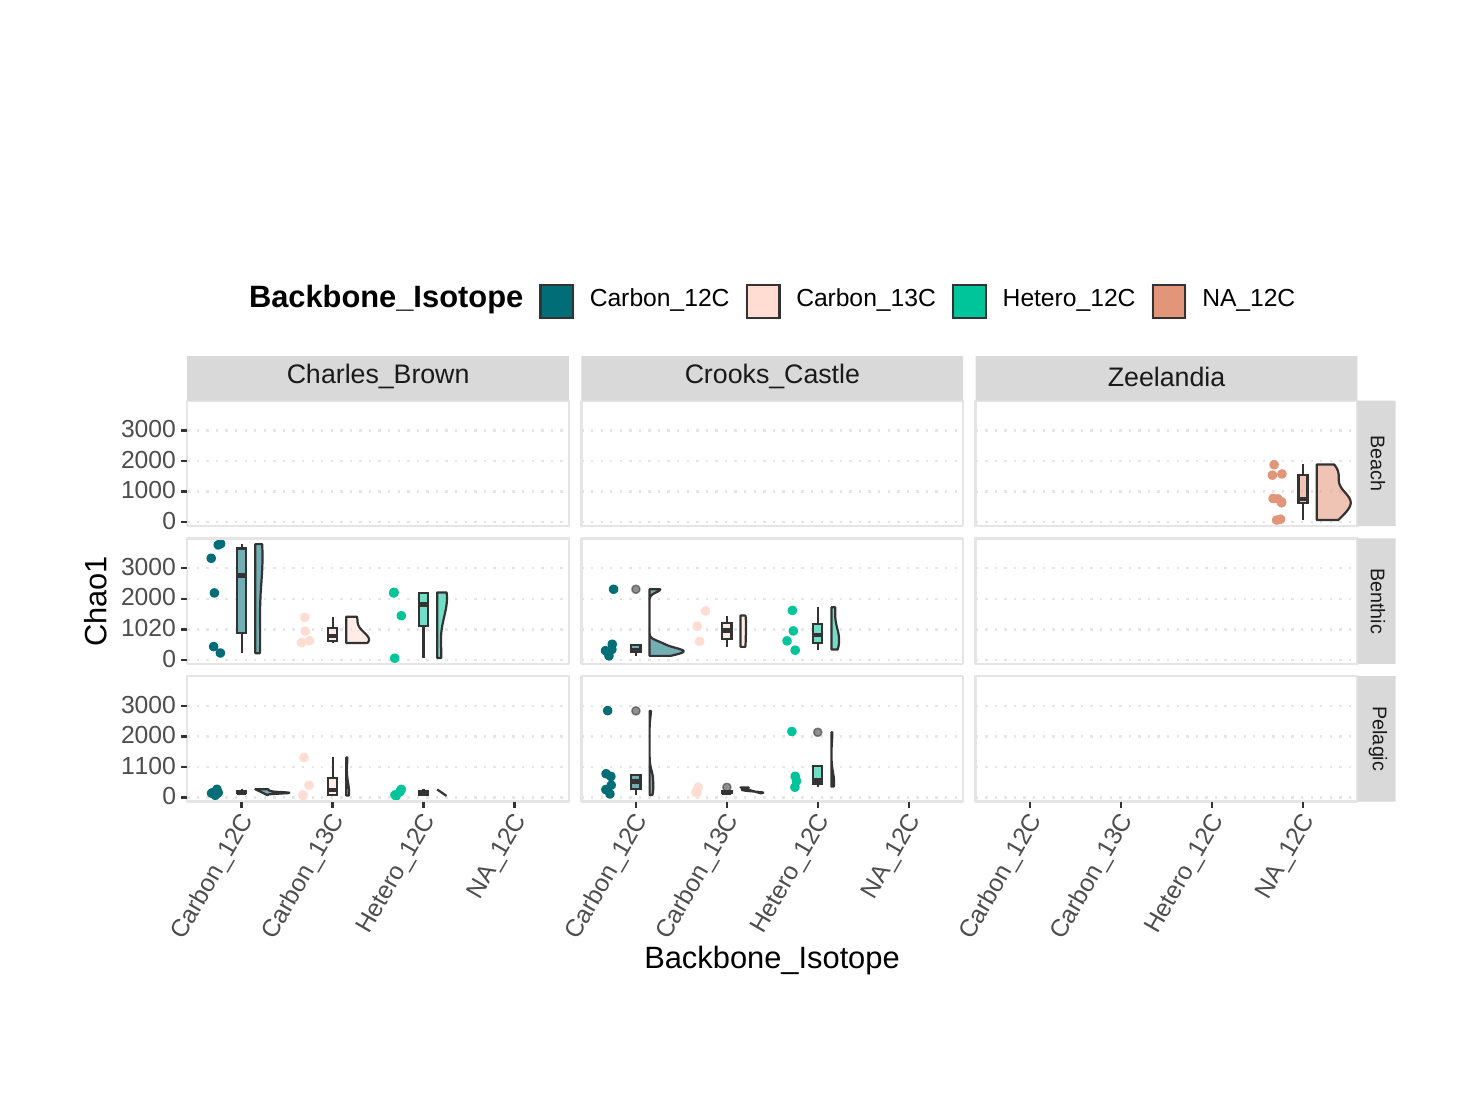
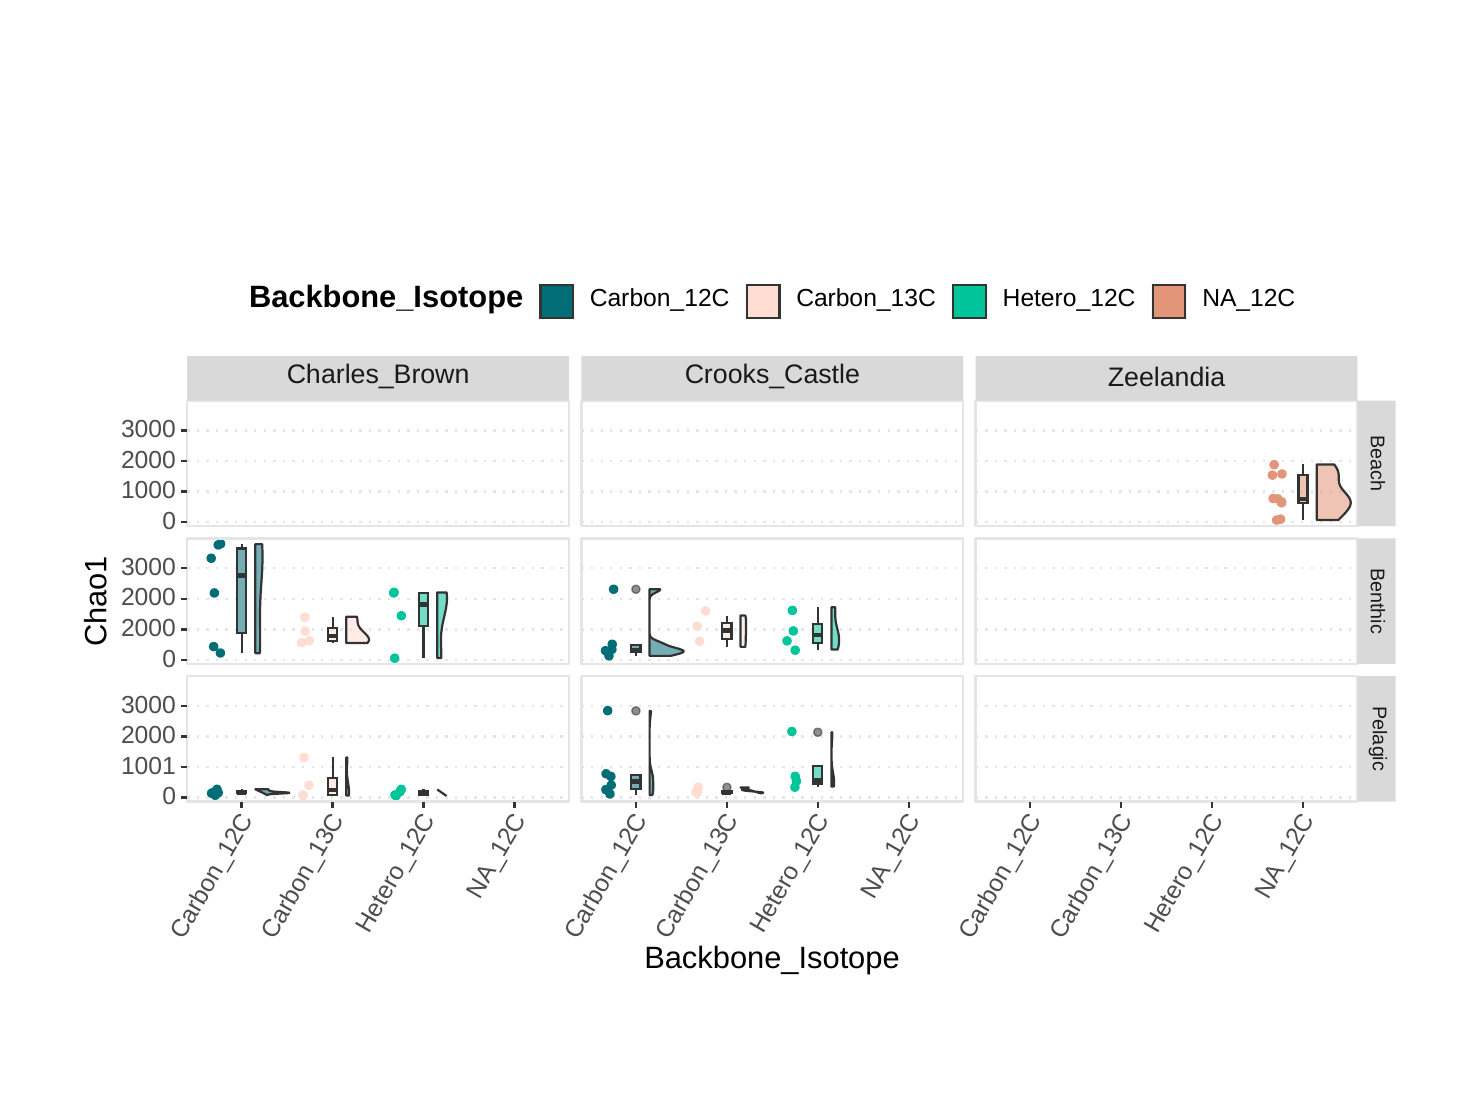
1020 at (148, 629): 1020 -> 2000
1100: 1100 -> 1001
